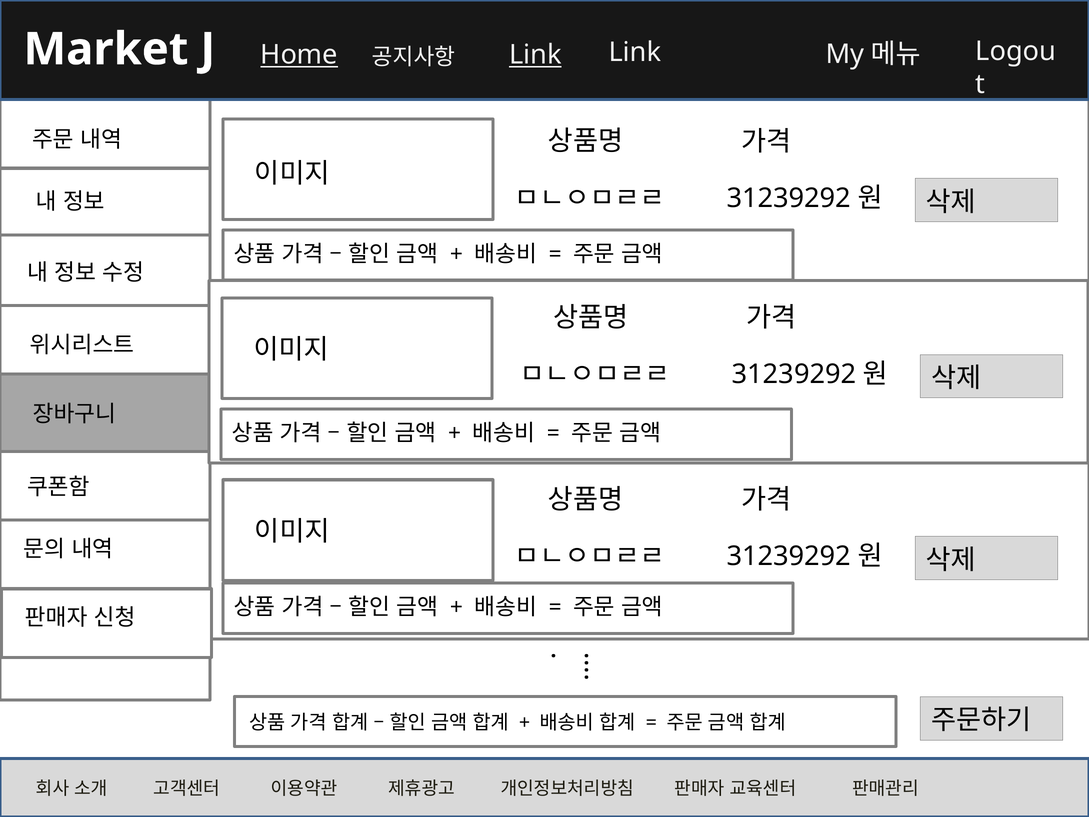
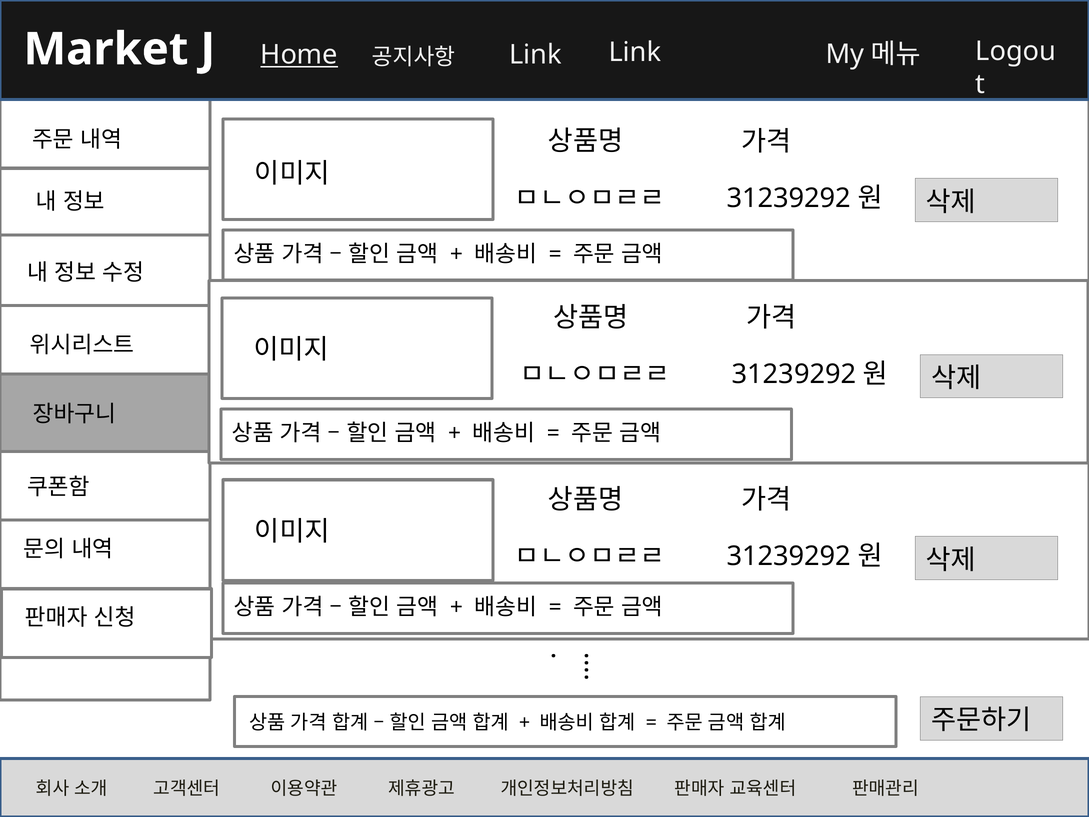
Link at (535, 55) underline: present -> none
